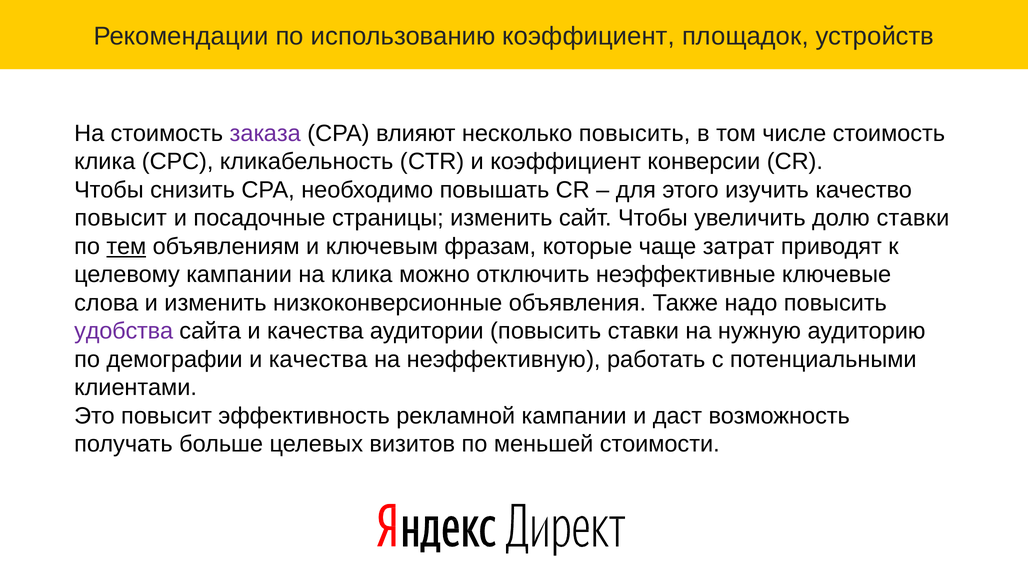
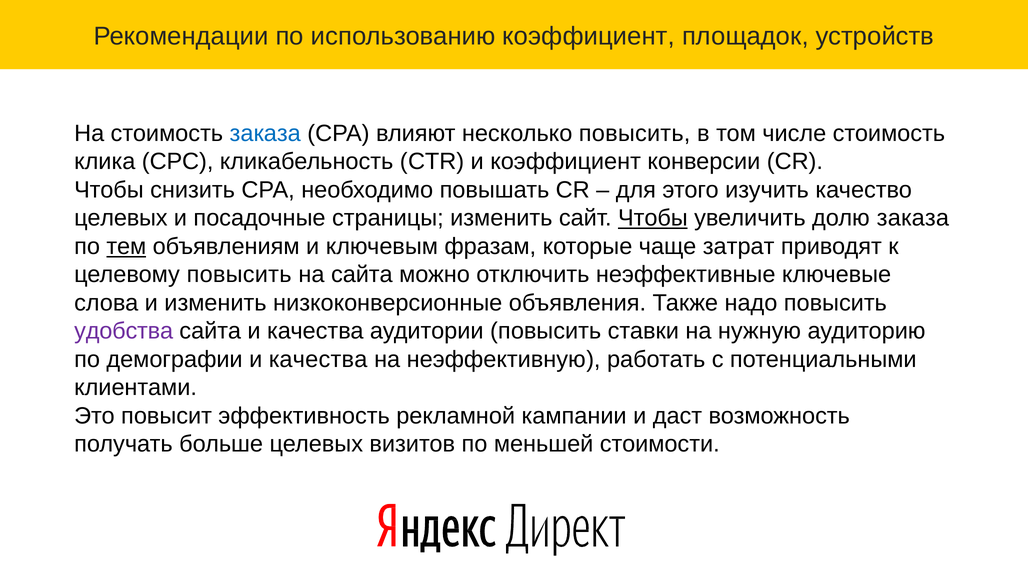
заказа at (265, 133) colour: purple -> blue
повысит at (121, 218): повысит -> целевых
Чтобы at (653, 218) underline: none -> present
долю ставки: ставки -> заказа
целевому кампании: кампании -> повысить
на клика: клика -> сайта
